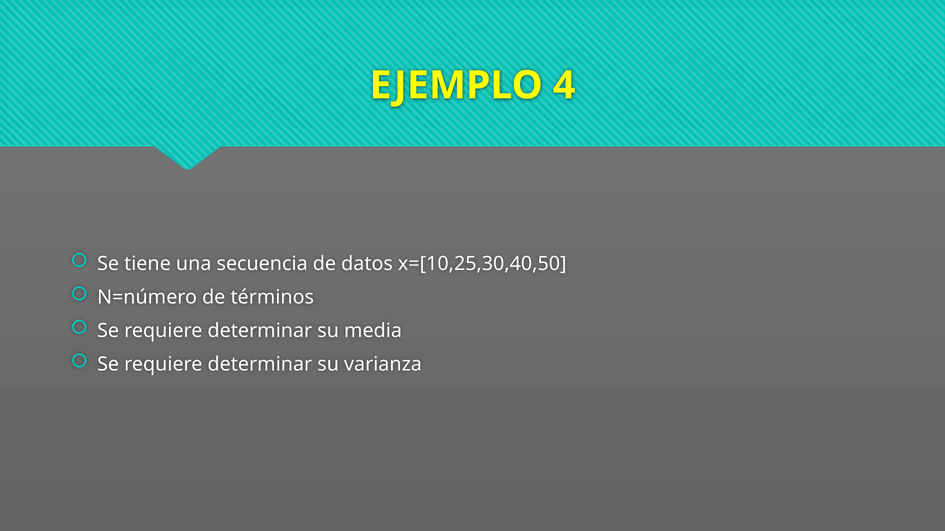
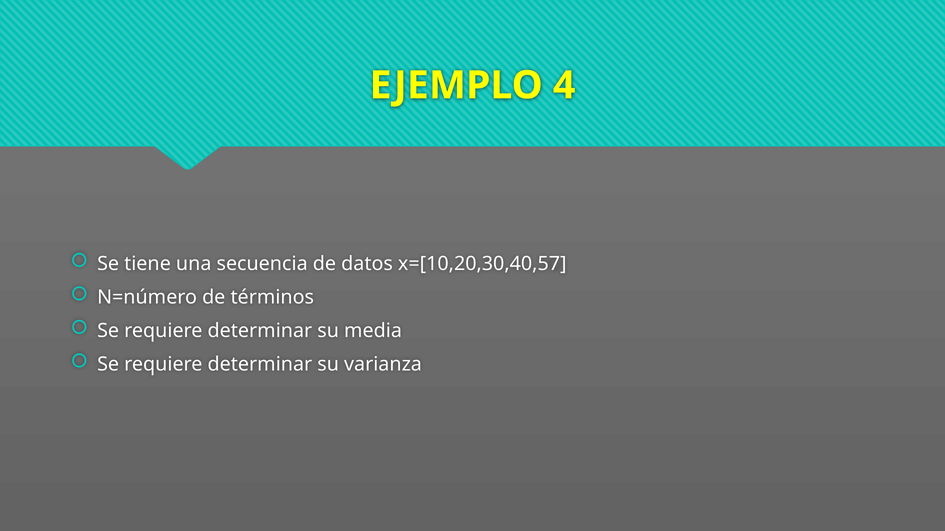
x=[10,25,30,40,50: x=[10,25,30,40,50 -> x=[10,20,30,40,57
